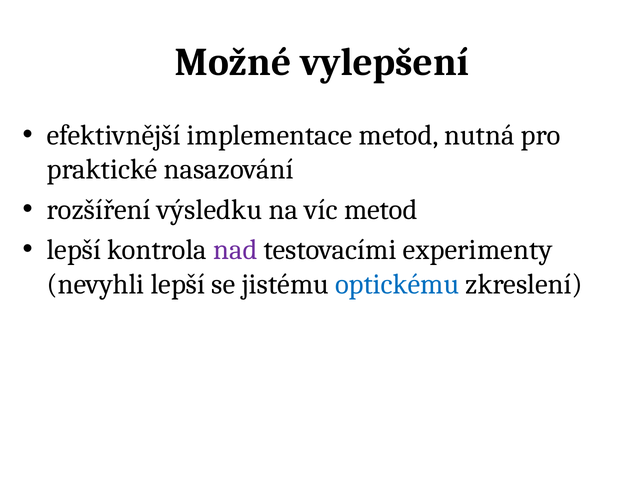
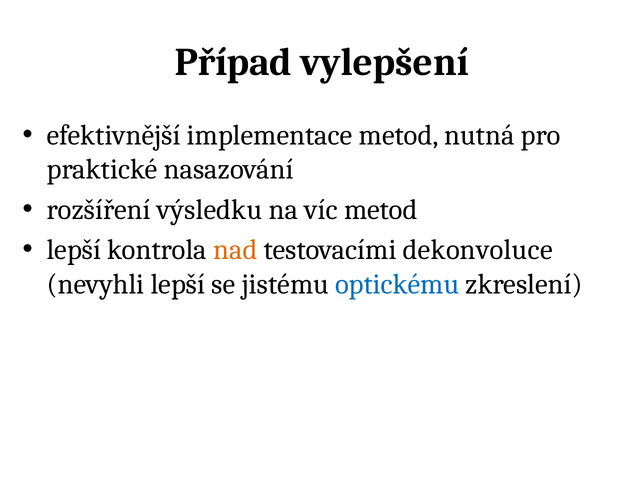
Možné: Možné -> Případ
nad colour: purple -> orange
experimenty: experimenty -> dekonvoluce
